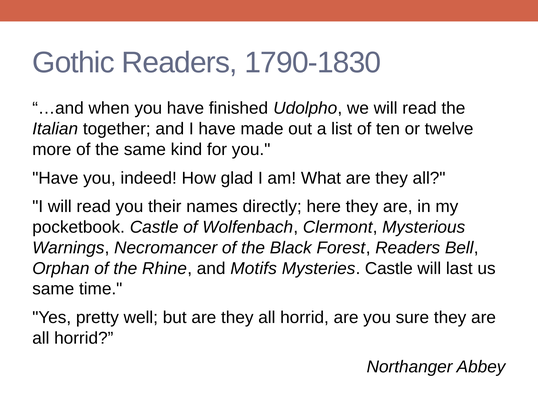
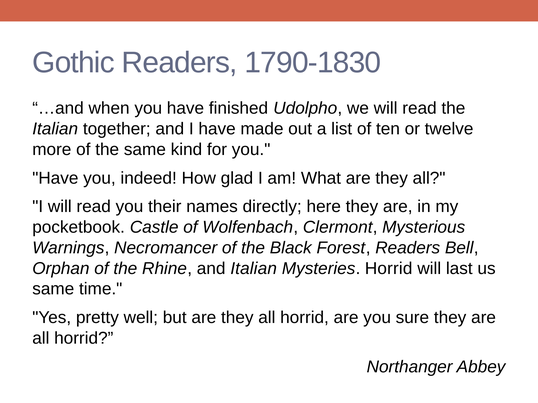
and Motifs: Motifs -> Italian
Mysteries Castle: Castle -> Horrid
